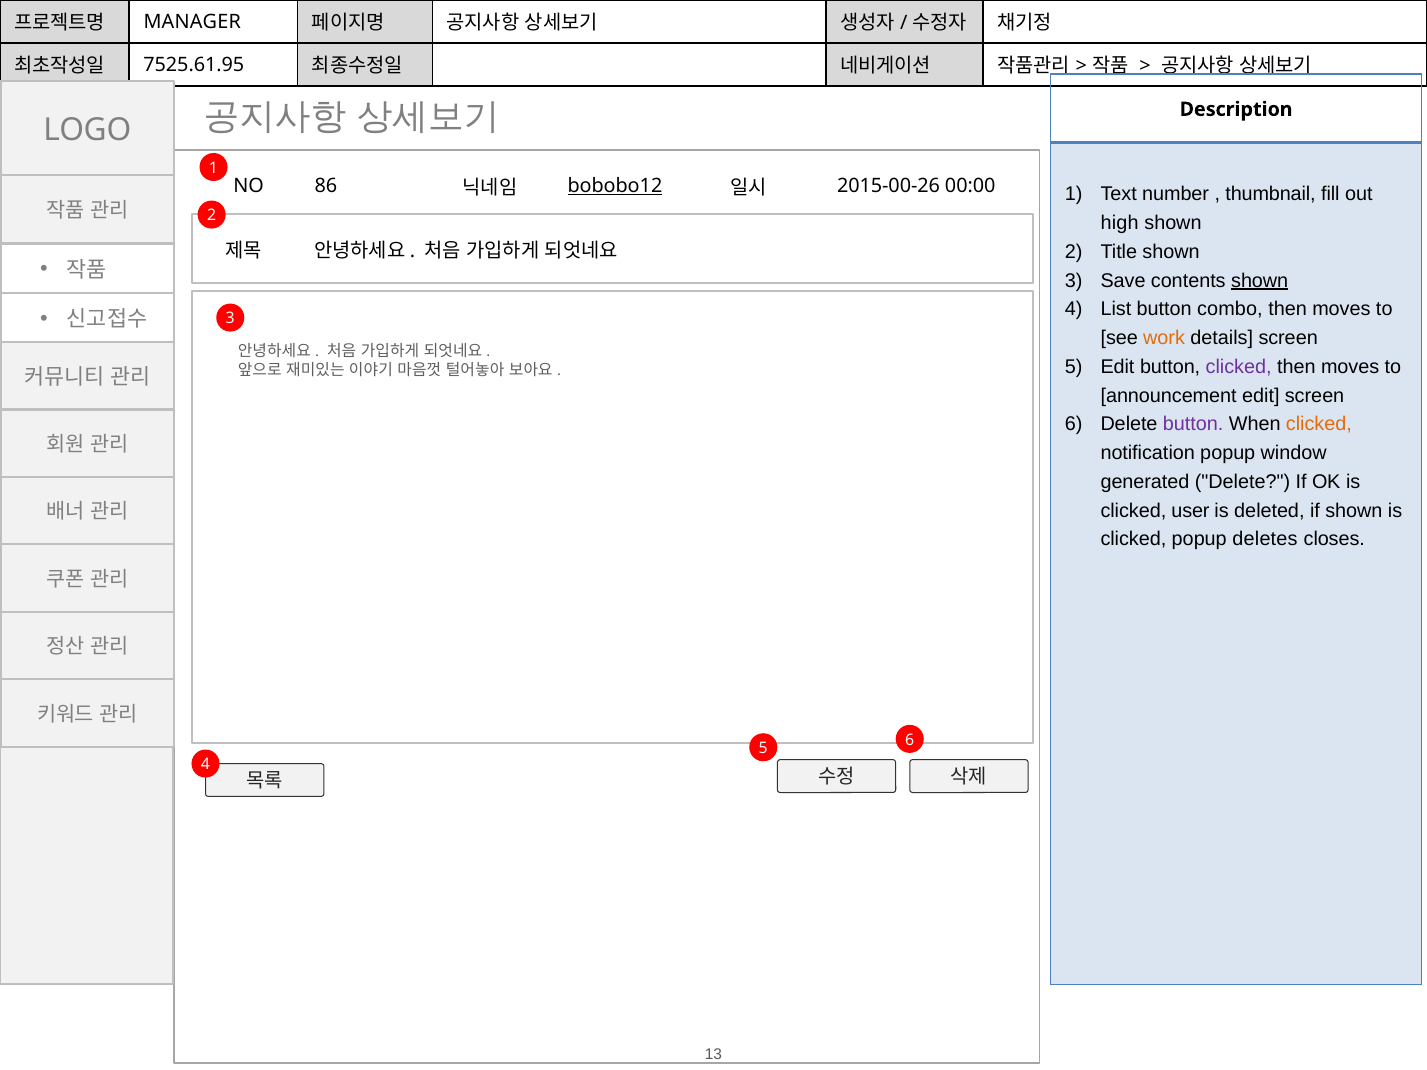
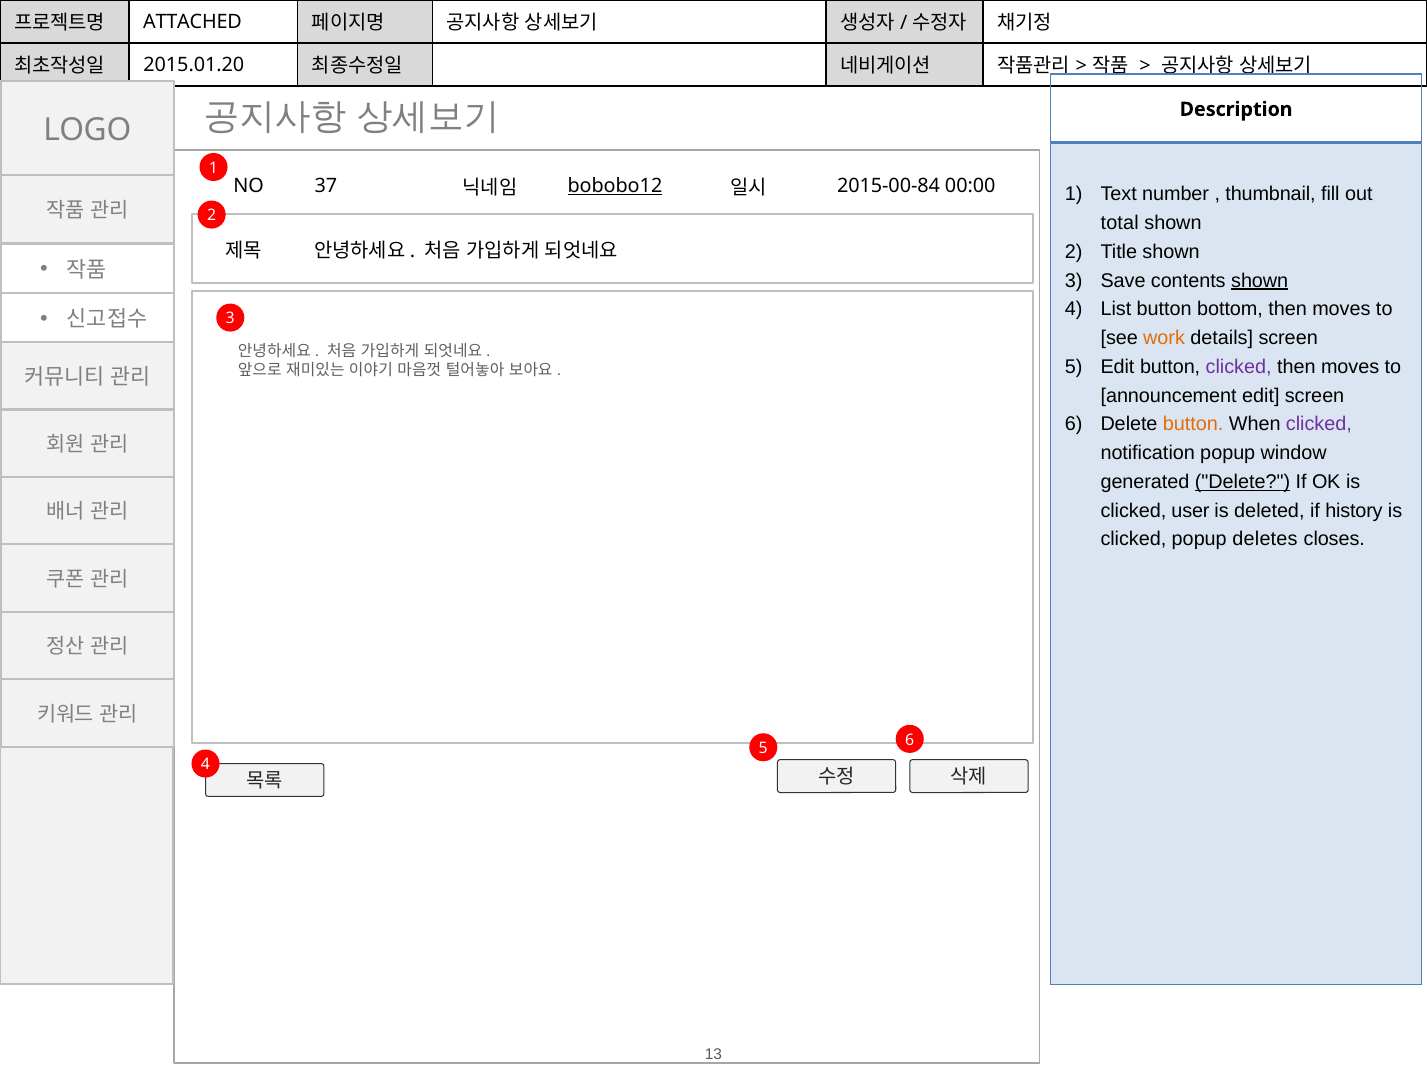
MANAGER: MANAGER -> ATTACHED
7525.61.95: 7525.61.95 -> 2015.01.20
86: 86 -> 37
2015-00-26: 2015-00-26 -> 2015-00-84
high: high -> total
combo: combo -> bottom
button at (1193, 424) colour: purple -> orange
clicked at (1319, 424) colour: orange -> purple
Delete at (1242, 482) underline: none -> present
if shown: shown -> history
